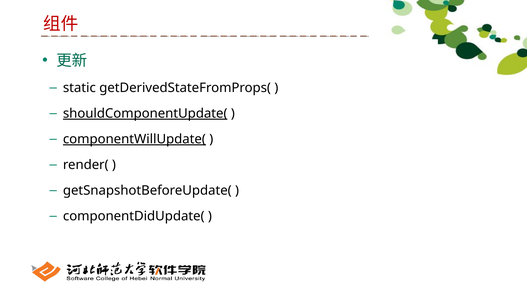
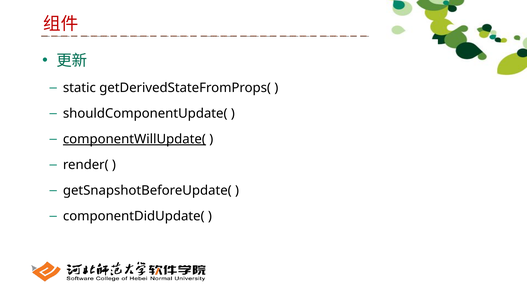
shouldComponentUpdate( underline: present -> none
